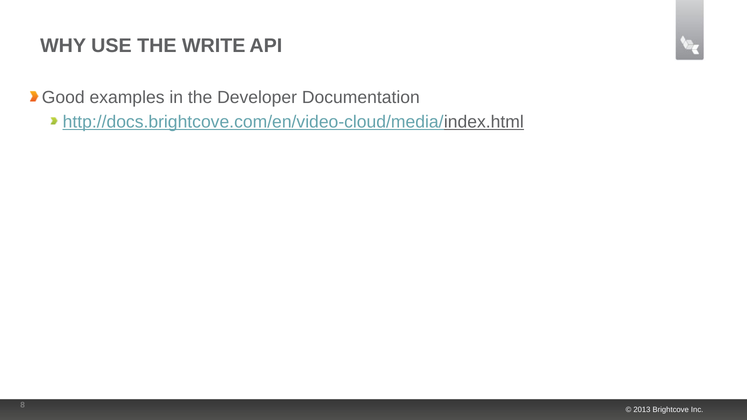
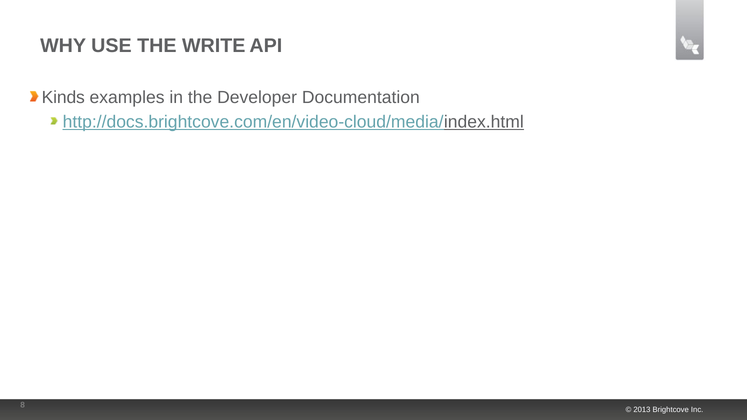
Good: Good -> Kinds
